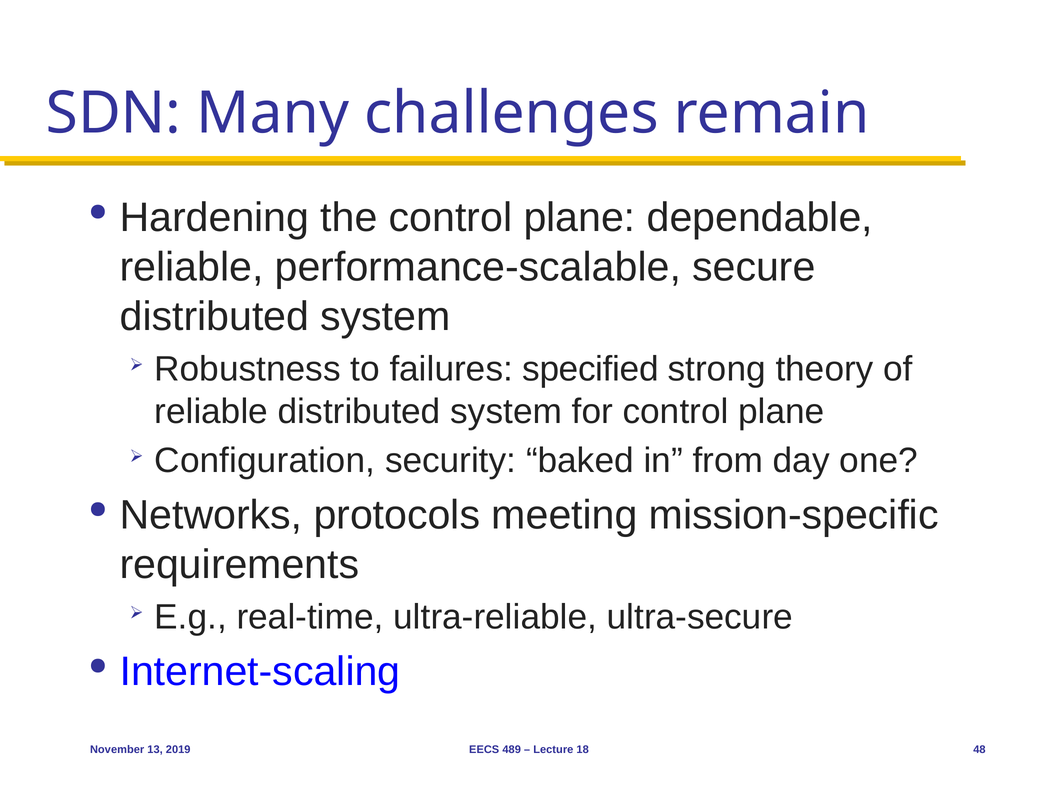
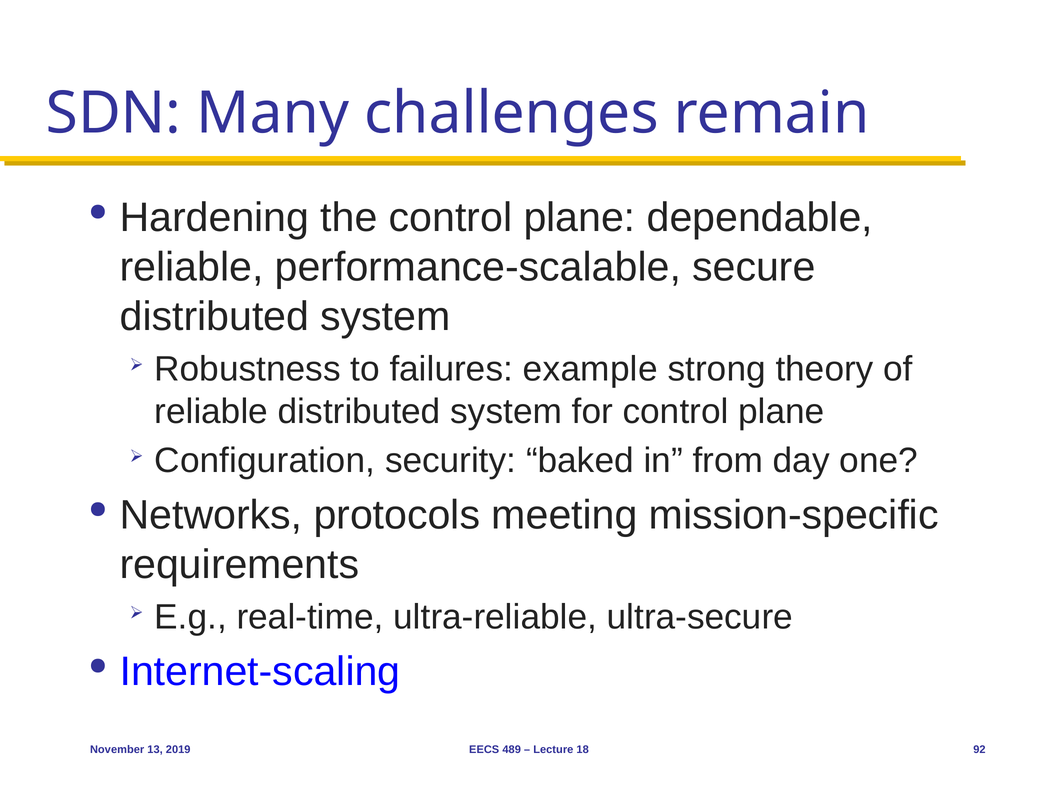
specified: specified -> example
48: 48 -> 92
